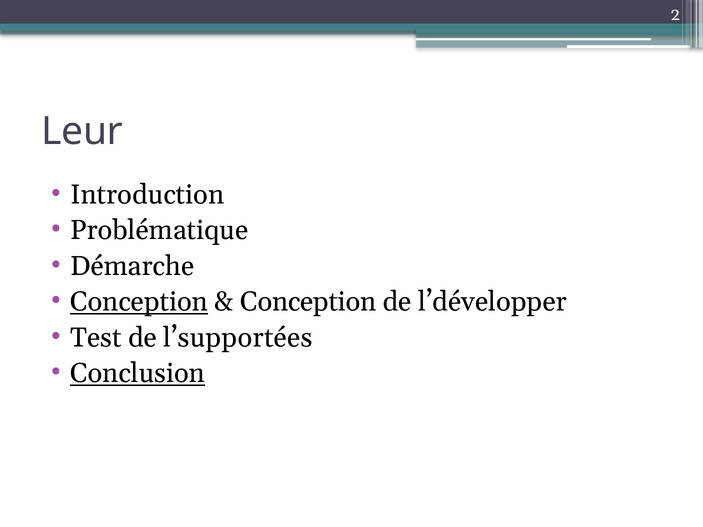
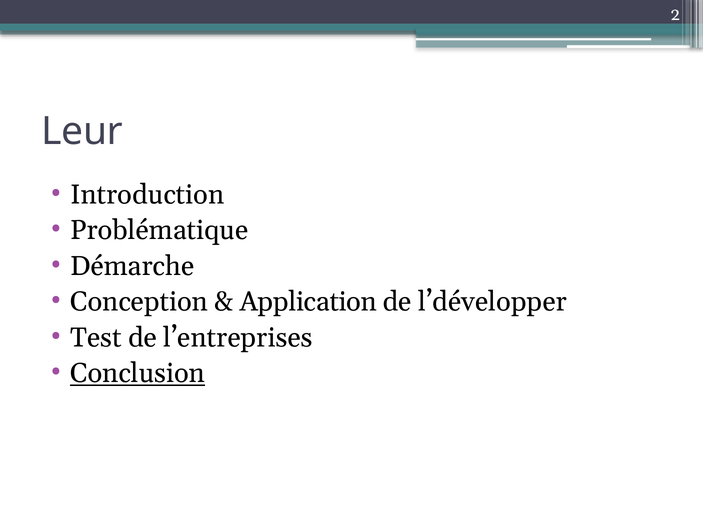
Conception at (139, 302) underline: present -> none
Conception at (308, 302): Conception -> Application
l’supportées: l’supportées -> l’entreprises
